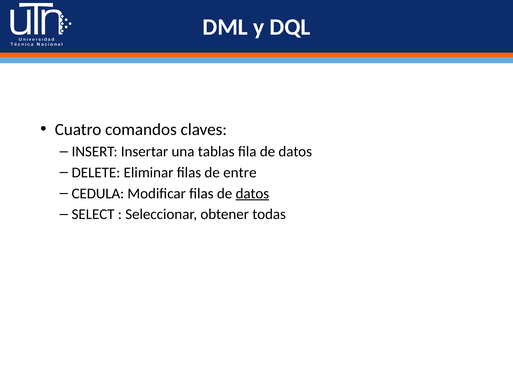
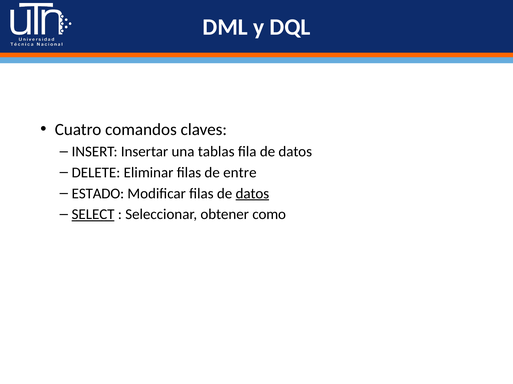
CEDULA: CEDULA -> ESTADO
SELECT underline: none -> present
todas: todas -> como
